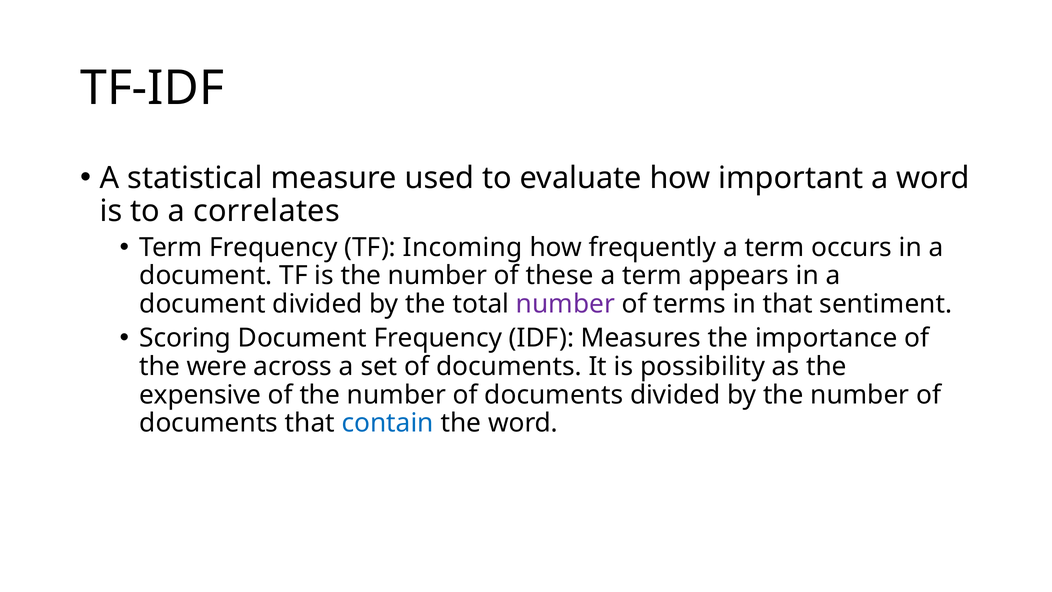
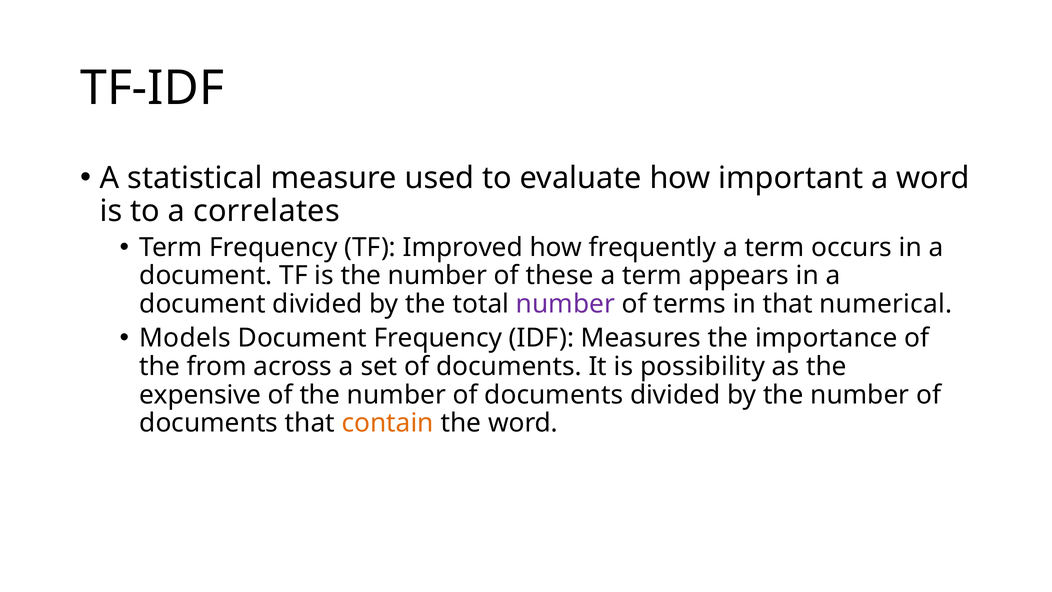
Incoming: Incoming -> Improved
sentiment: sentiment -> numerical
Scoring: Scoring -> Models
were: were -> from
contain colour: blue -> orange
